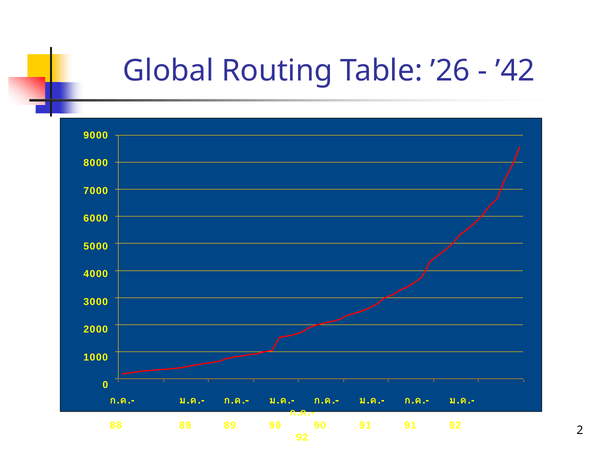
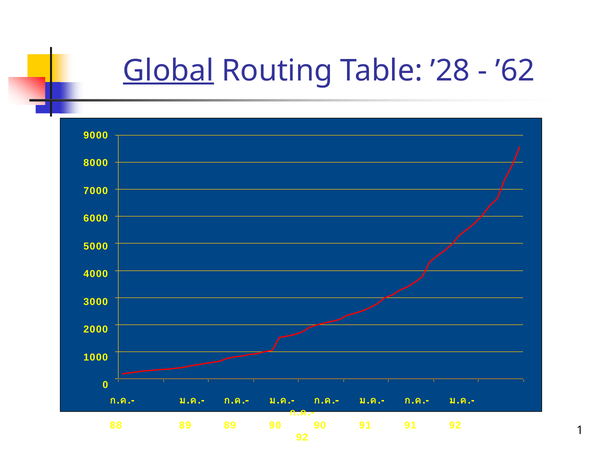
Global underline: none -> present
’26: ’26 -> ’28
’42: ’42 -> ’62
2: 2 -> 1
